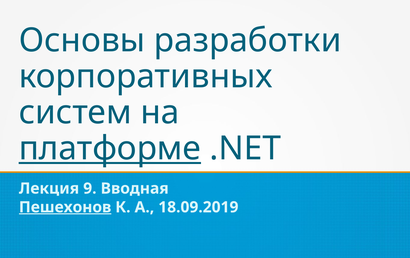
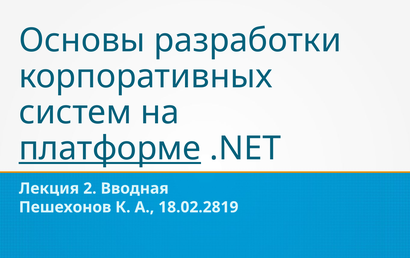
9: 9 -> 2
Пешехонов underline: present -> none
18.09.2019: 18.09.2019 -> 18.02.2819
